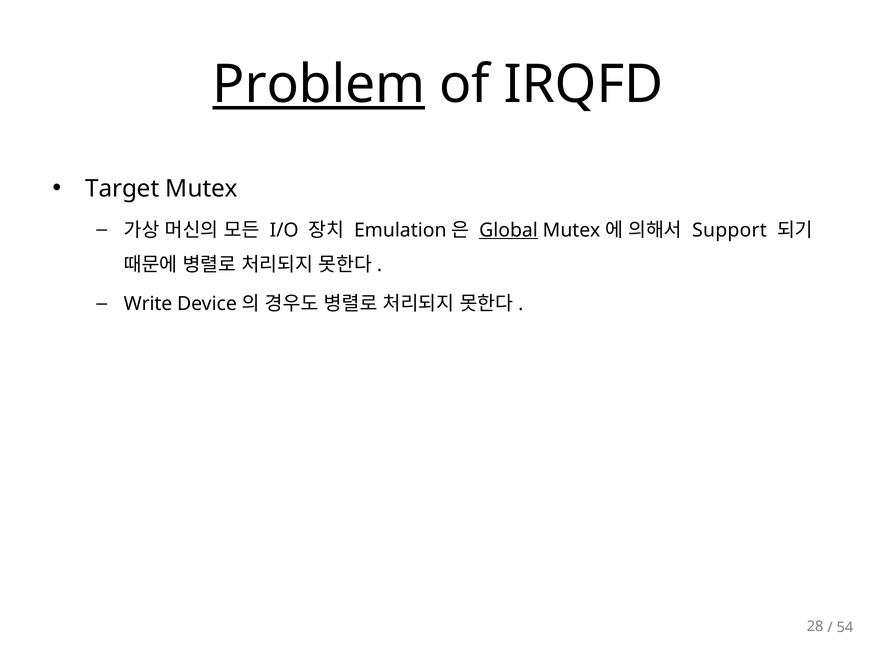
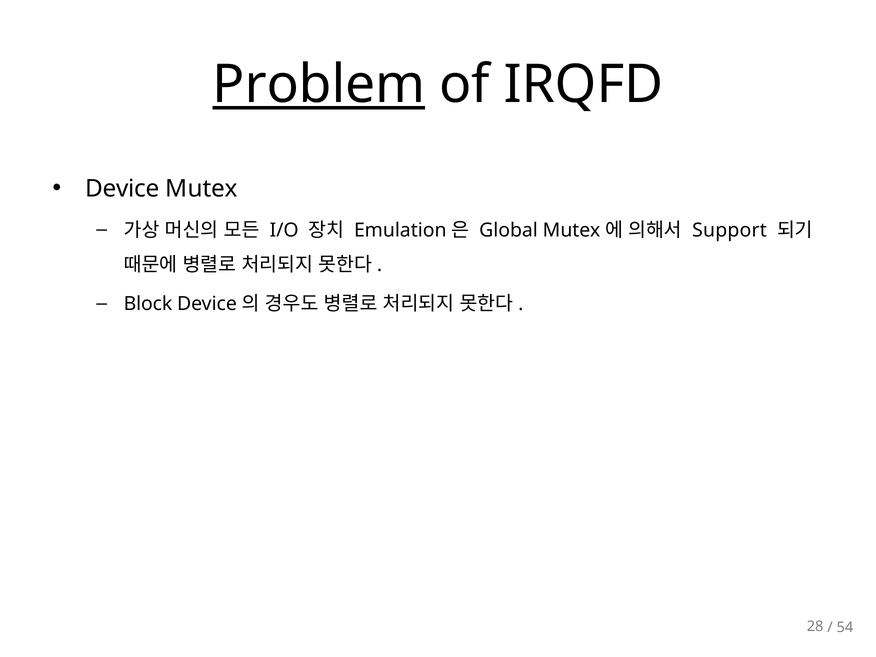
Target: Target -> Device
Global underline: present -> none
Write: Write -> Block
